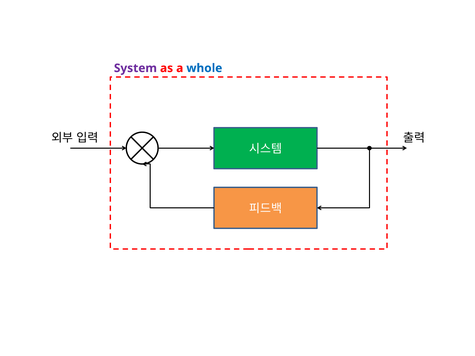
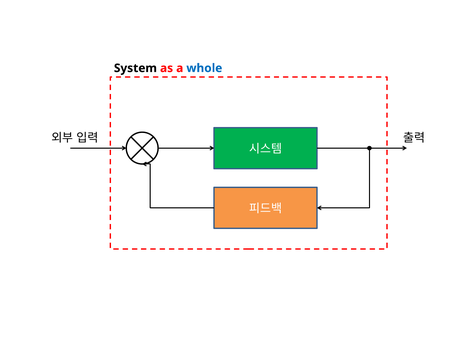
System colour: purple -> black
